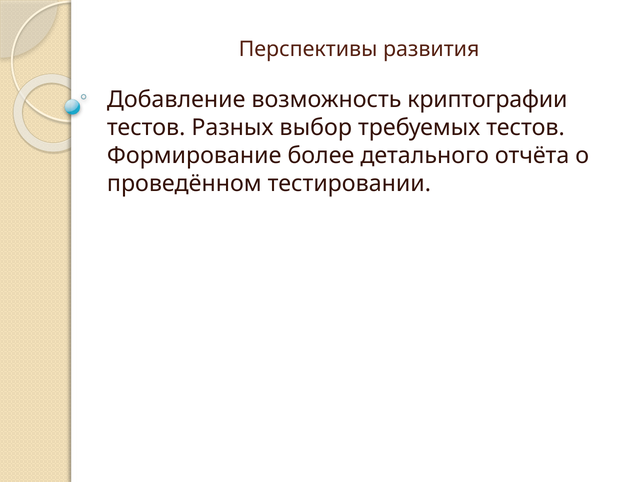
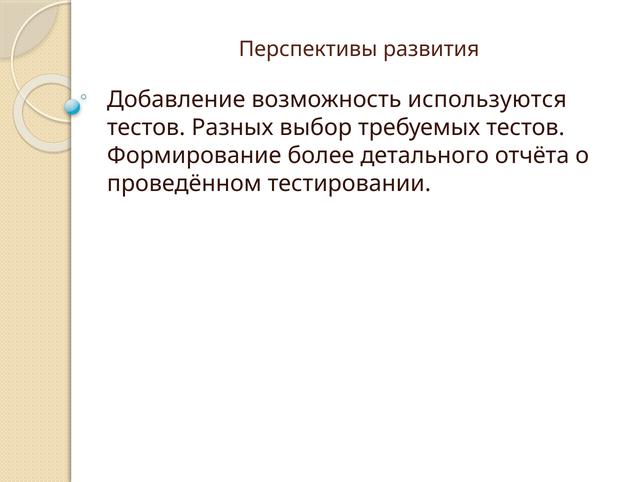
криптографии: криптографии -> используются
